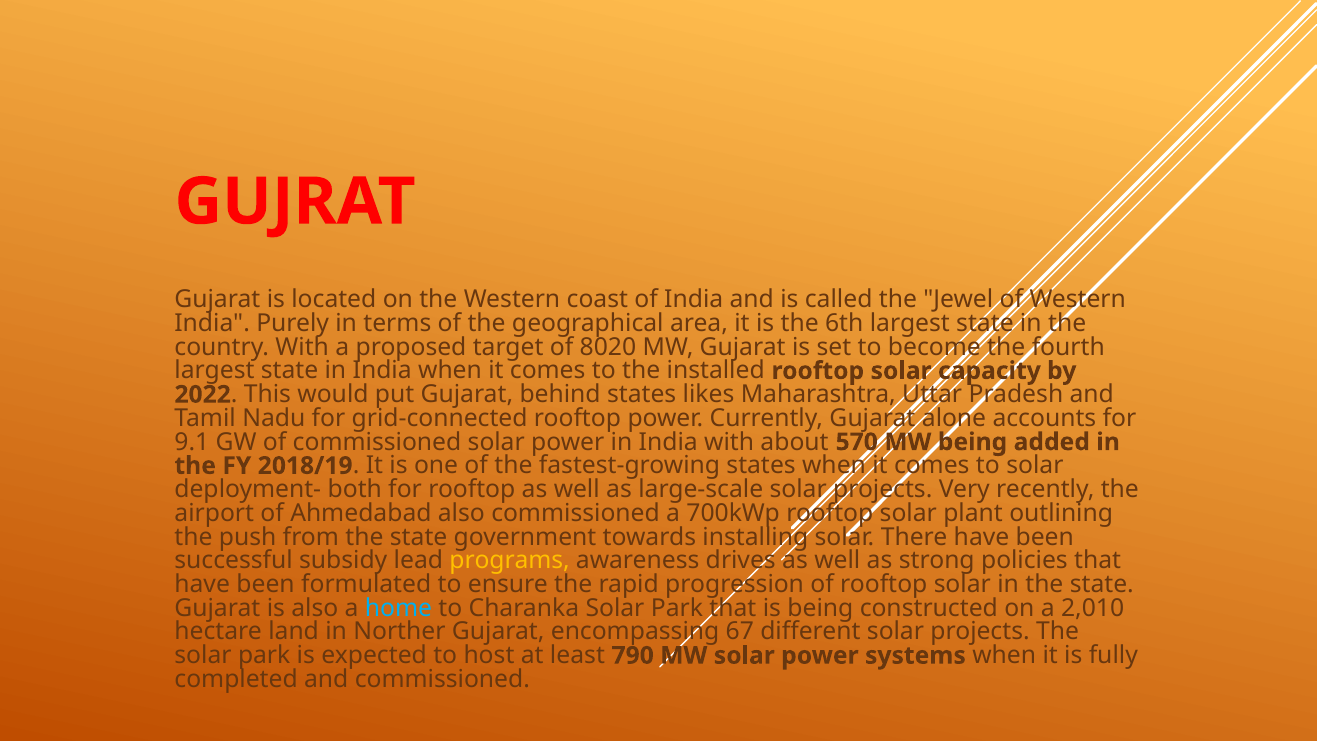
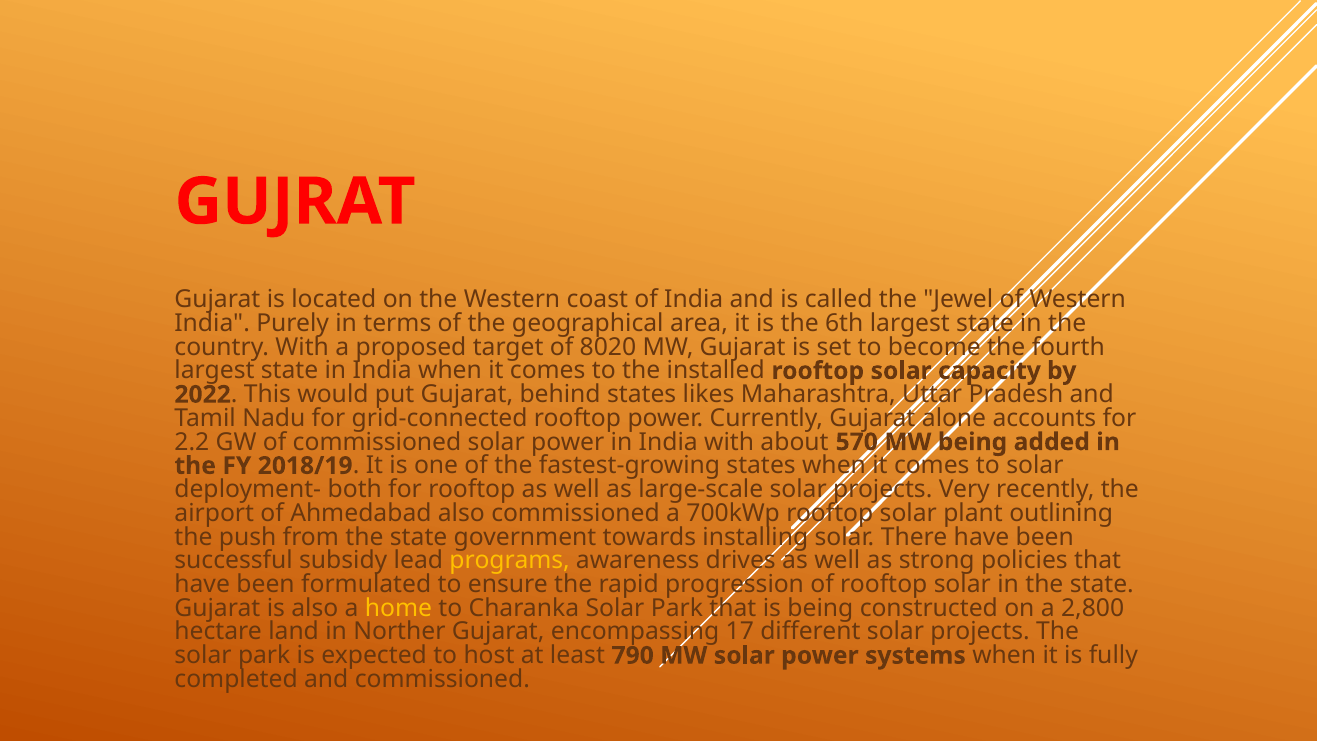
9.1: 9.1 -> 2.2
home colour: light blue -> yellow
2,010: 2,010 -> 2,800
67: 67 -> 17
